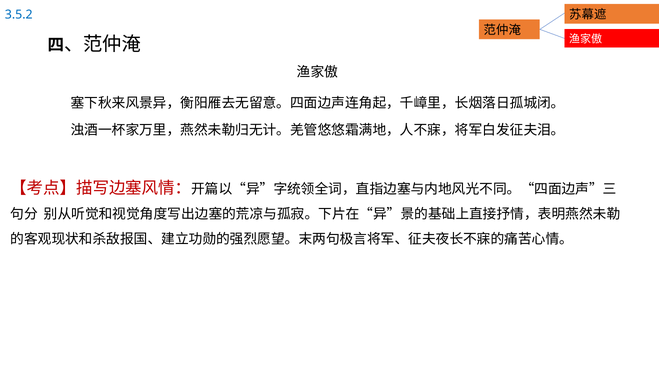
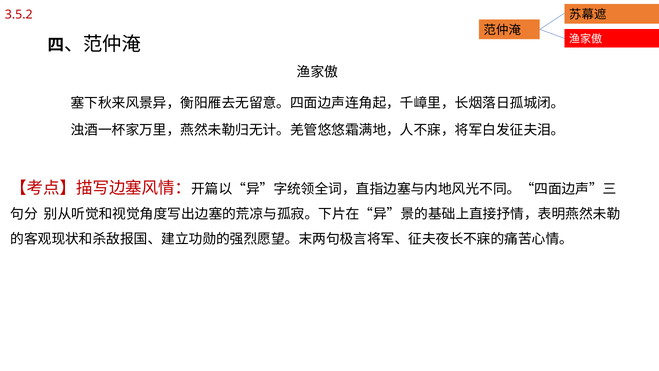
3.5.2 colour: blue -> red
